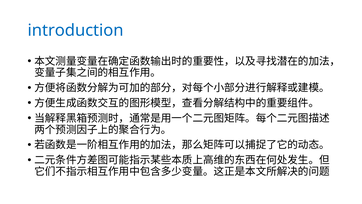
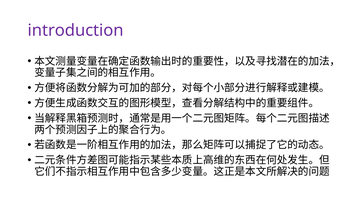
introduction colour: blue -> purple
